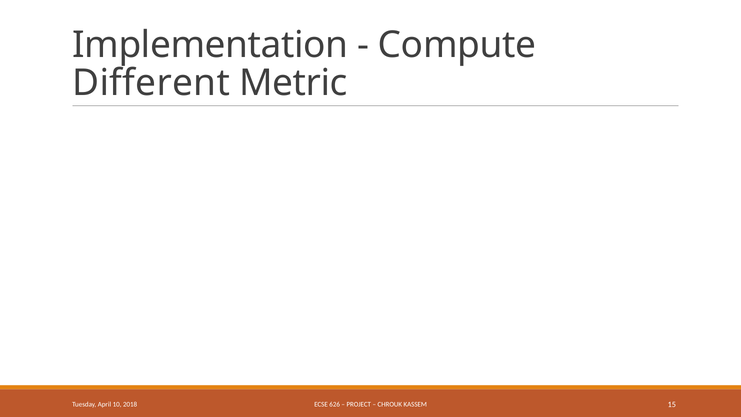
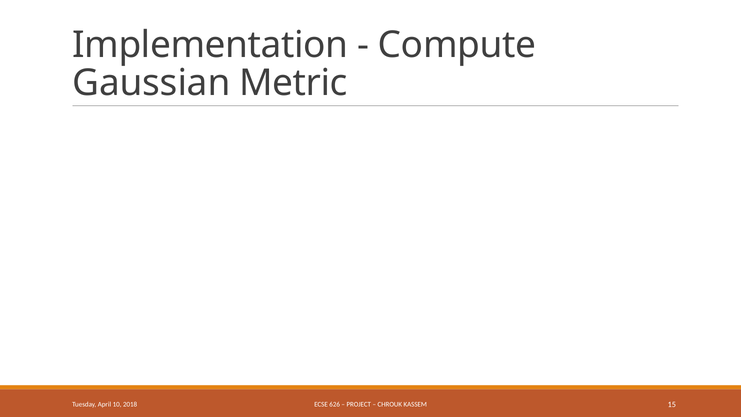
Different: Different -> Gaussian
